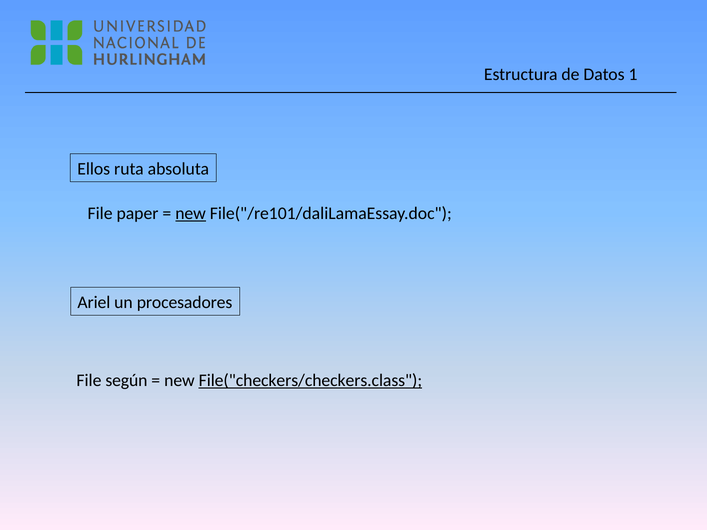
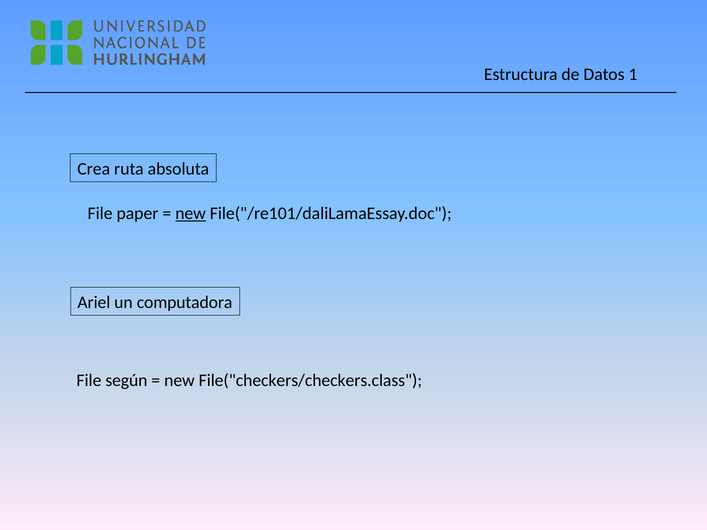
Ellos: Ellos -> Crea
procesadores: procesadores -> computadora
File("checkers/checkers.class underline: present -> none
